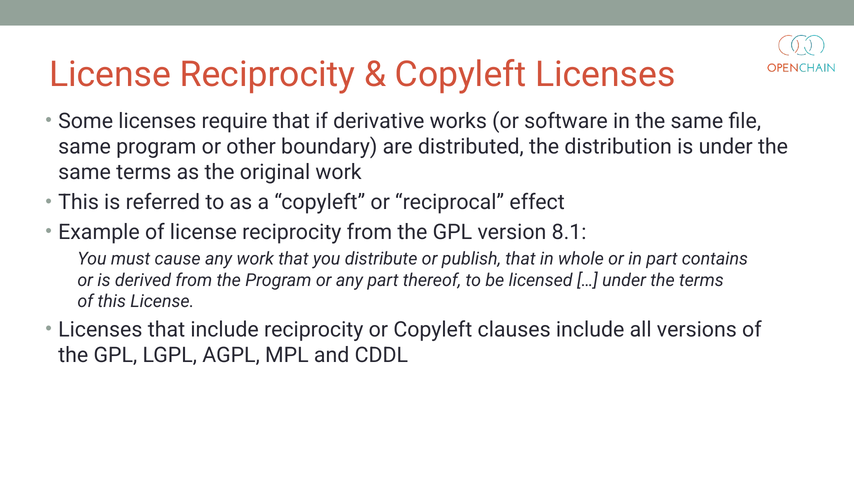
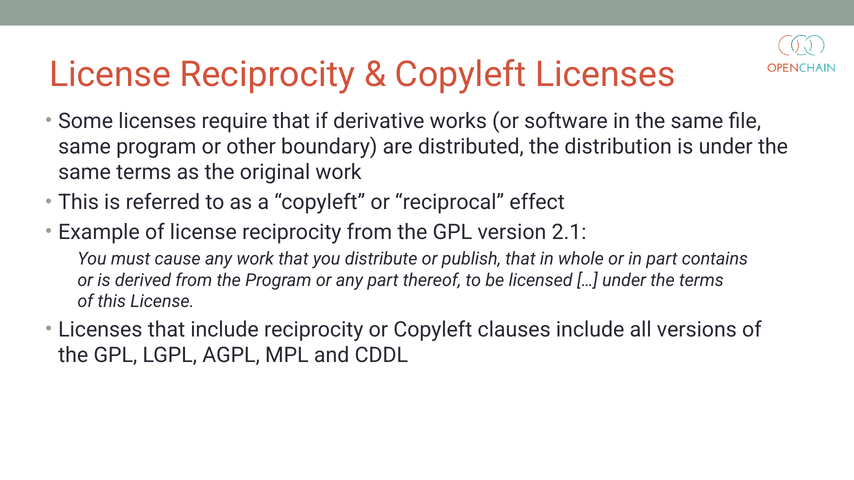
8.1: 8.1 -> 2.1
